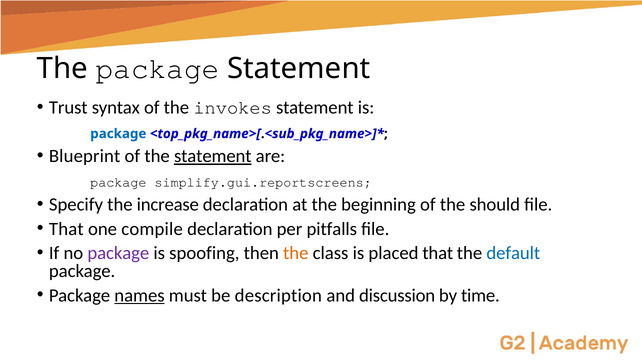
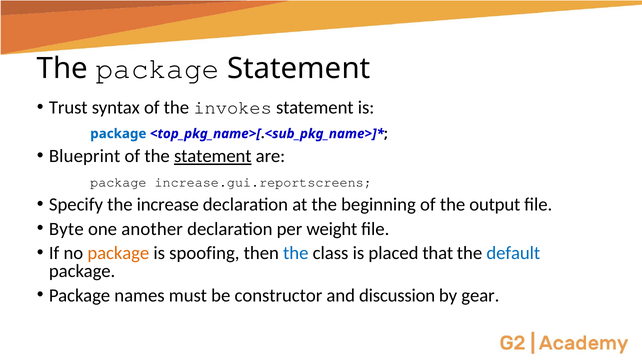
simplify.gui.reportscreens: simplify.gui.reportscreens -> increase.gui.reportscreens
should: should -> output
That at (66, 229): That -> Byte
compile: compile -> another
pitfalls: pitfalls -> weight
package at (118, 253) colour: purple -> orange
the at (296, 253) colour: orange -> blue
names underline: present -> none
description: description -> constructor
time: time -> gear
